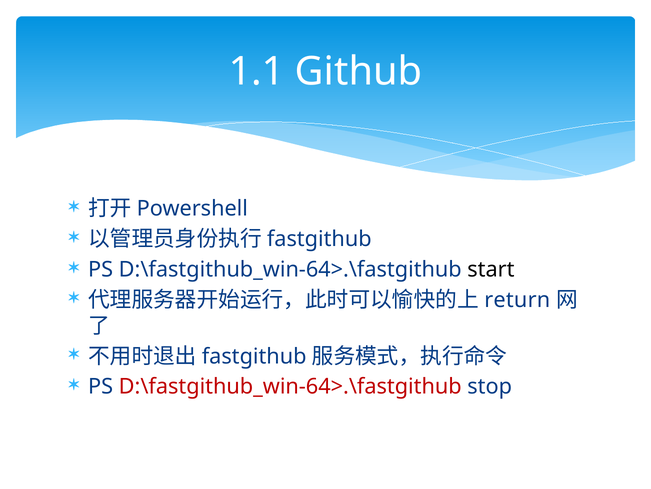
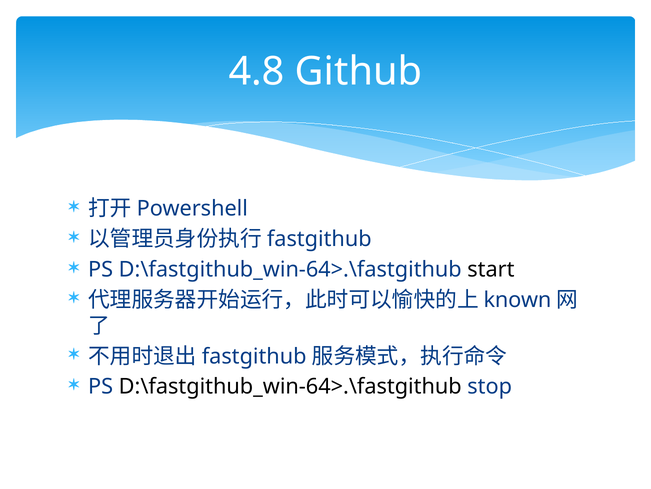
1.1: 1.1 -> 4.8
return: return -> known
D:\fastgithub_win-64>.\fastgithub at (290, 386) colour: red -> black
